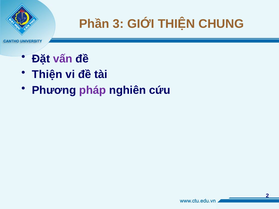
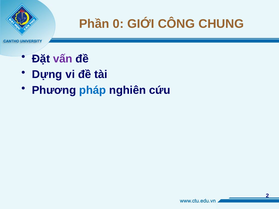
3: 3 -> 0
GIỚI THIỆN: THIỆN -> CÔNG
Thiện at (47, 75): Thiện -> Dựng
pháp colour: purple -> blue
